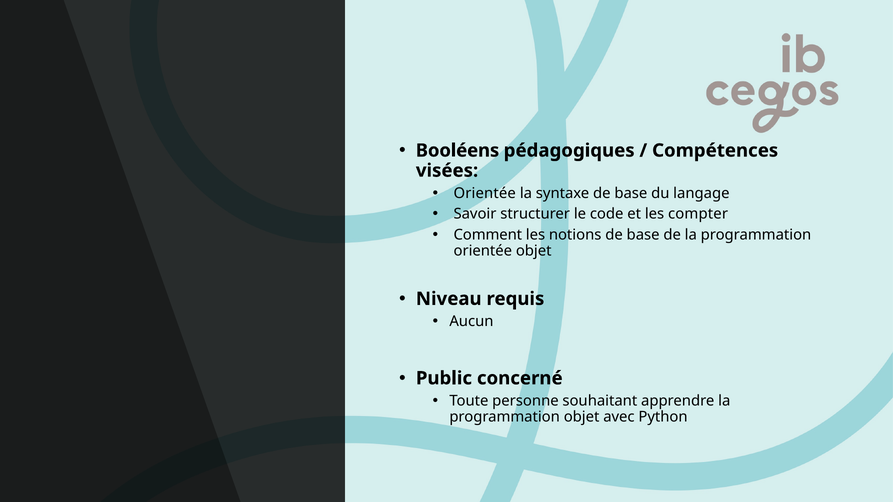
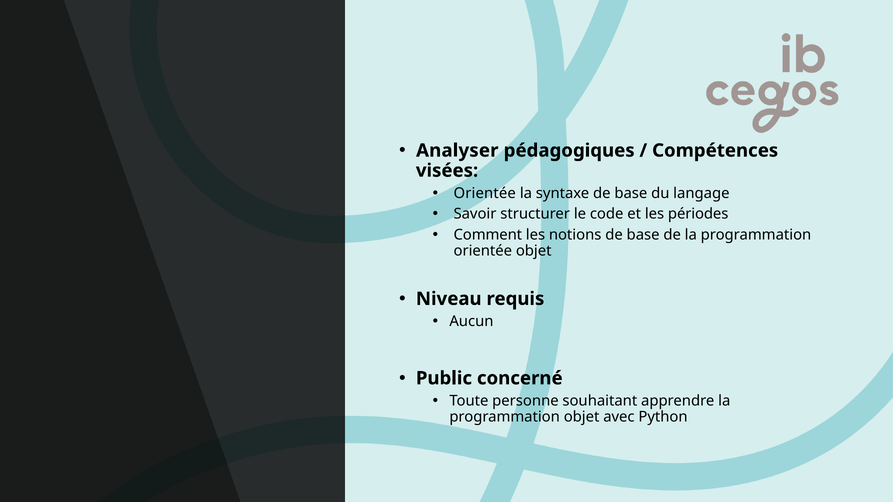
Booléens: Booléens -> Analyser
compter: compter -> périodes
